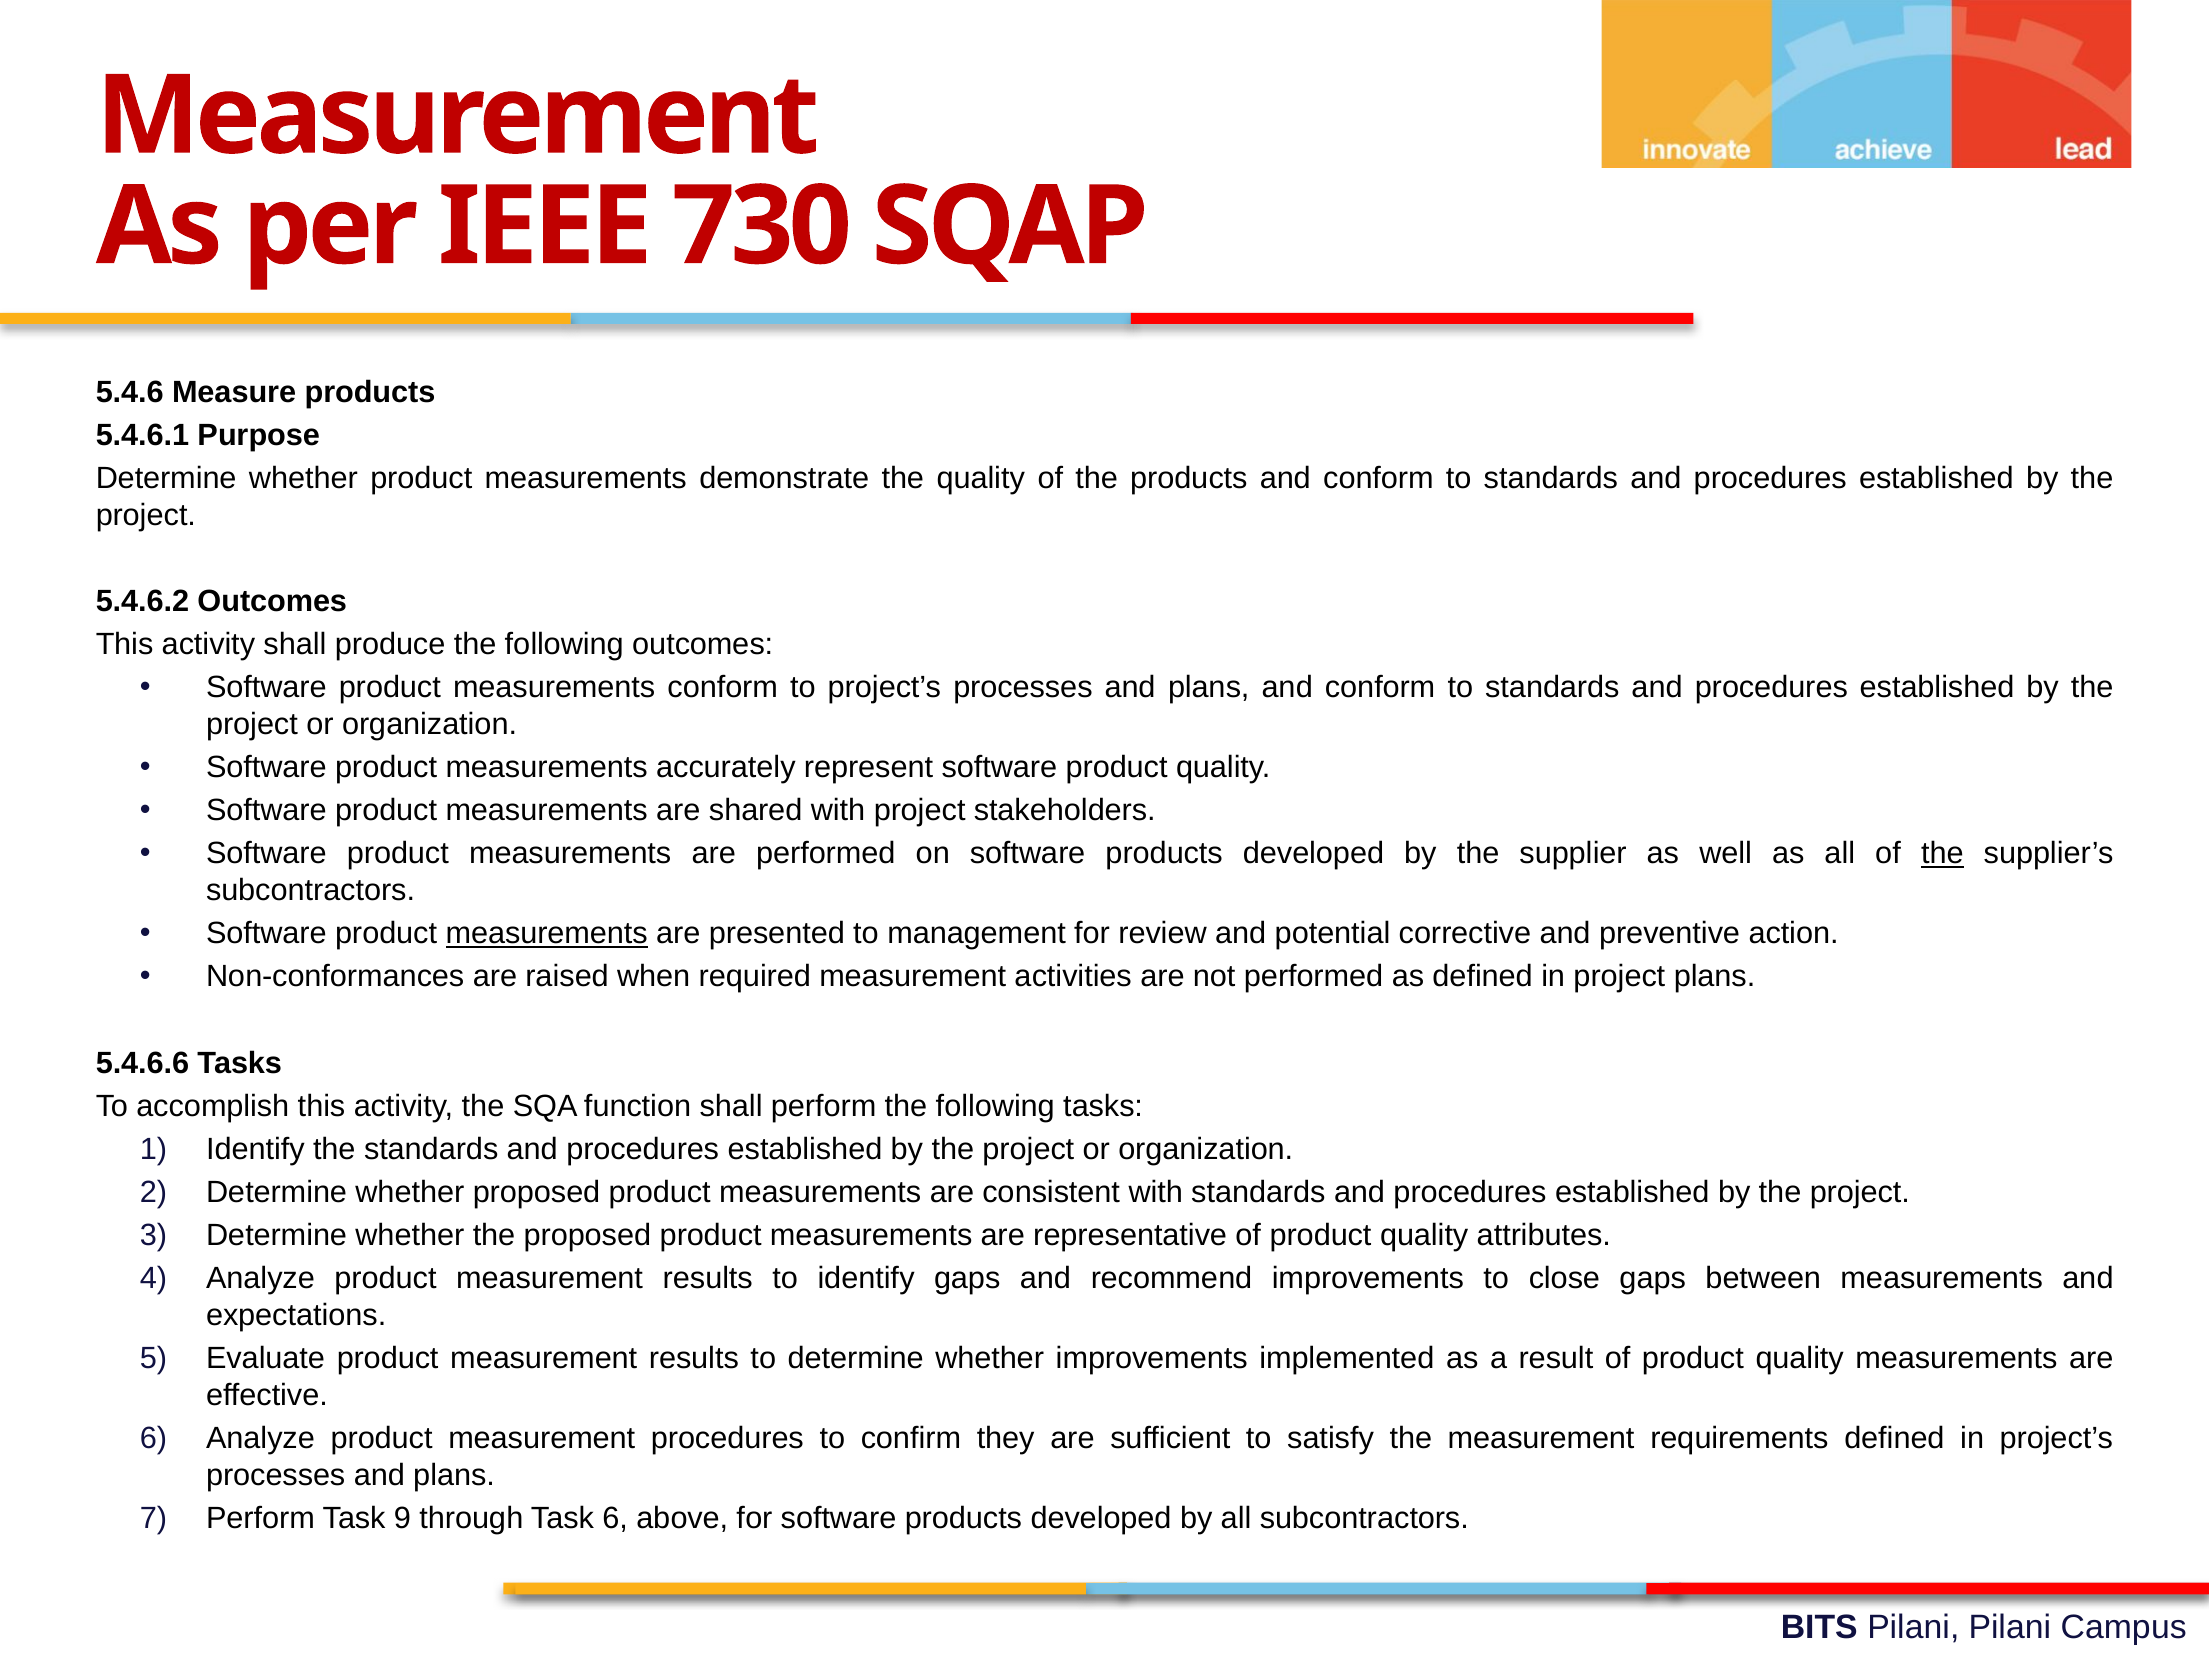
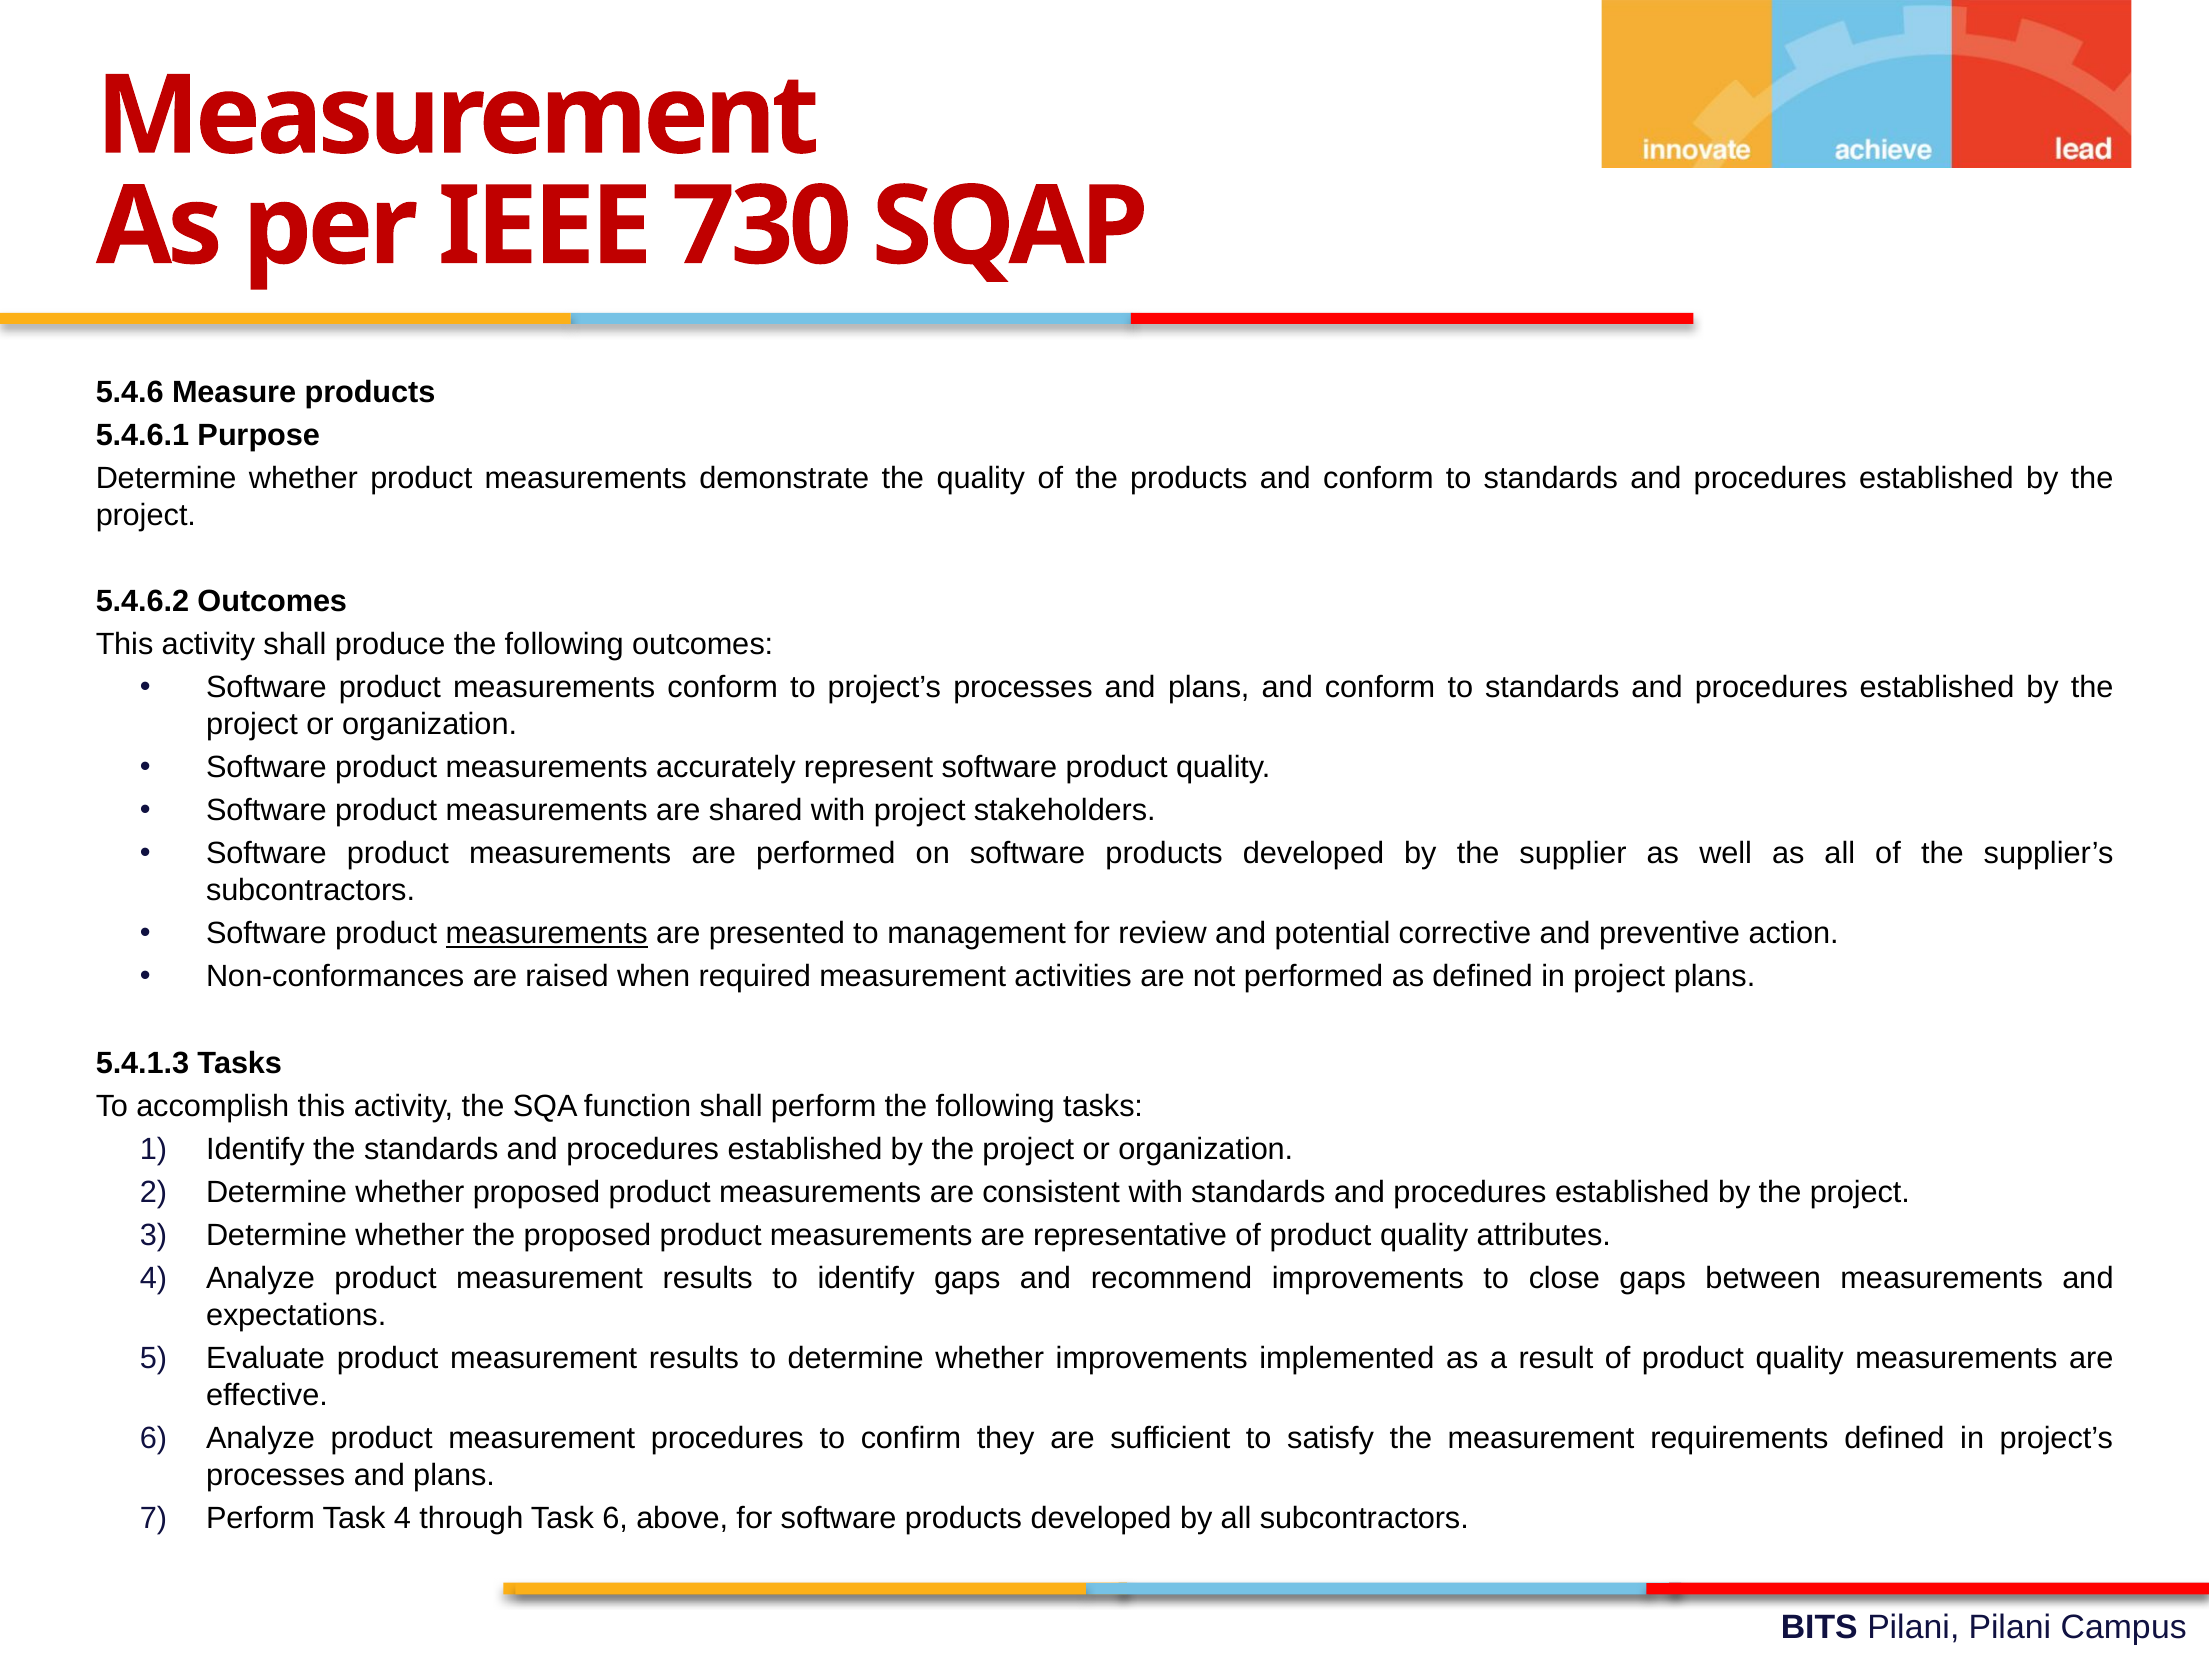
the at (1942, 854) underline: present -> none
5.4.6.6: 5.4.6.6 -> 5.4.1.3
Task 9: 9 -> 4
